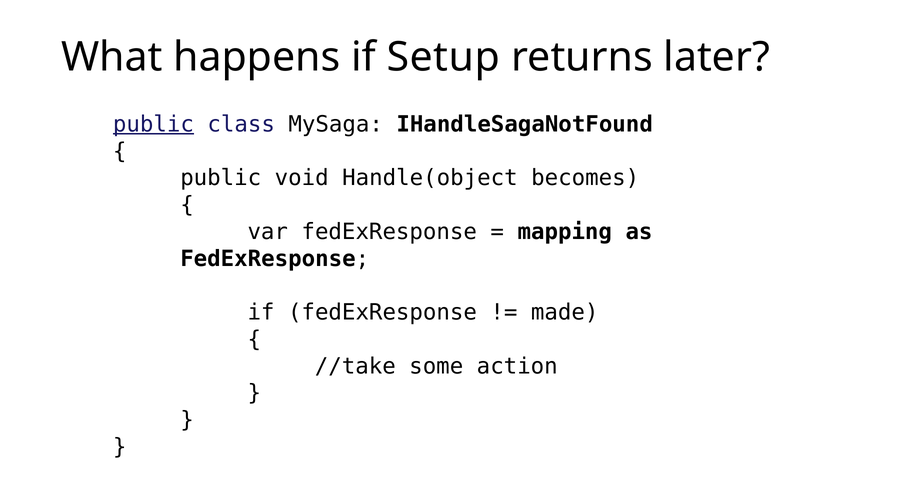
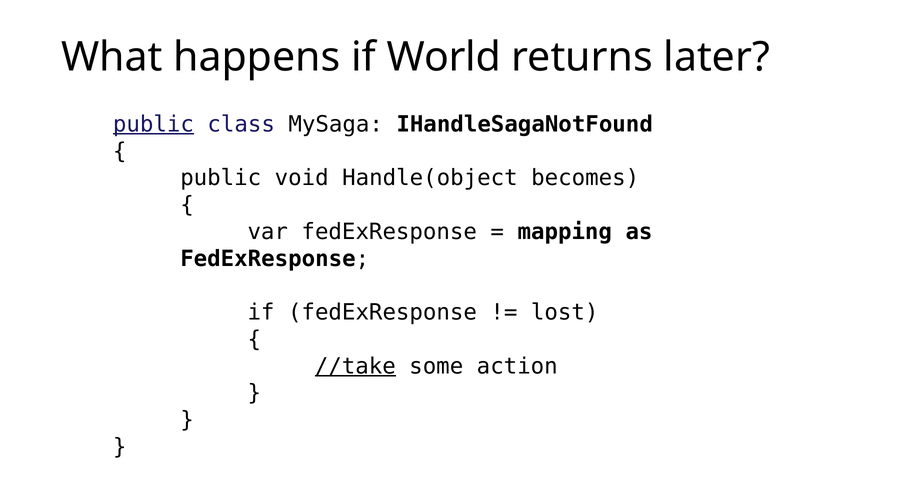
Setup: Setup -> World
made: made -> lost
//take underline: none -> present
